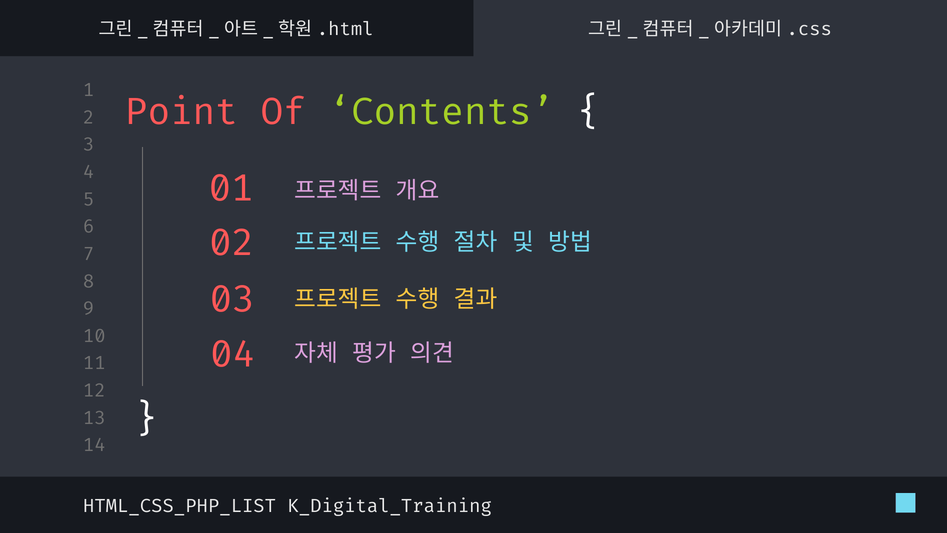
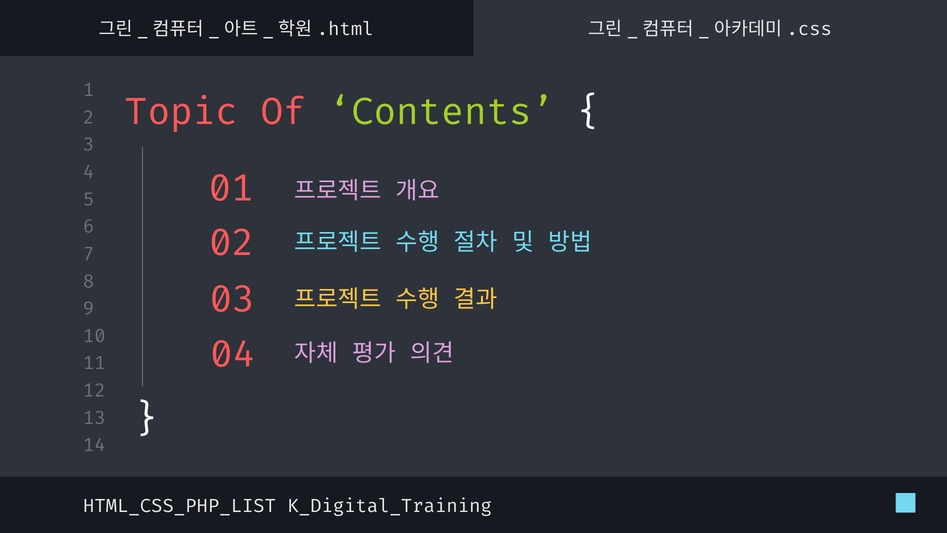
Point: Point -> Topic
